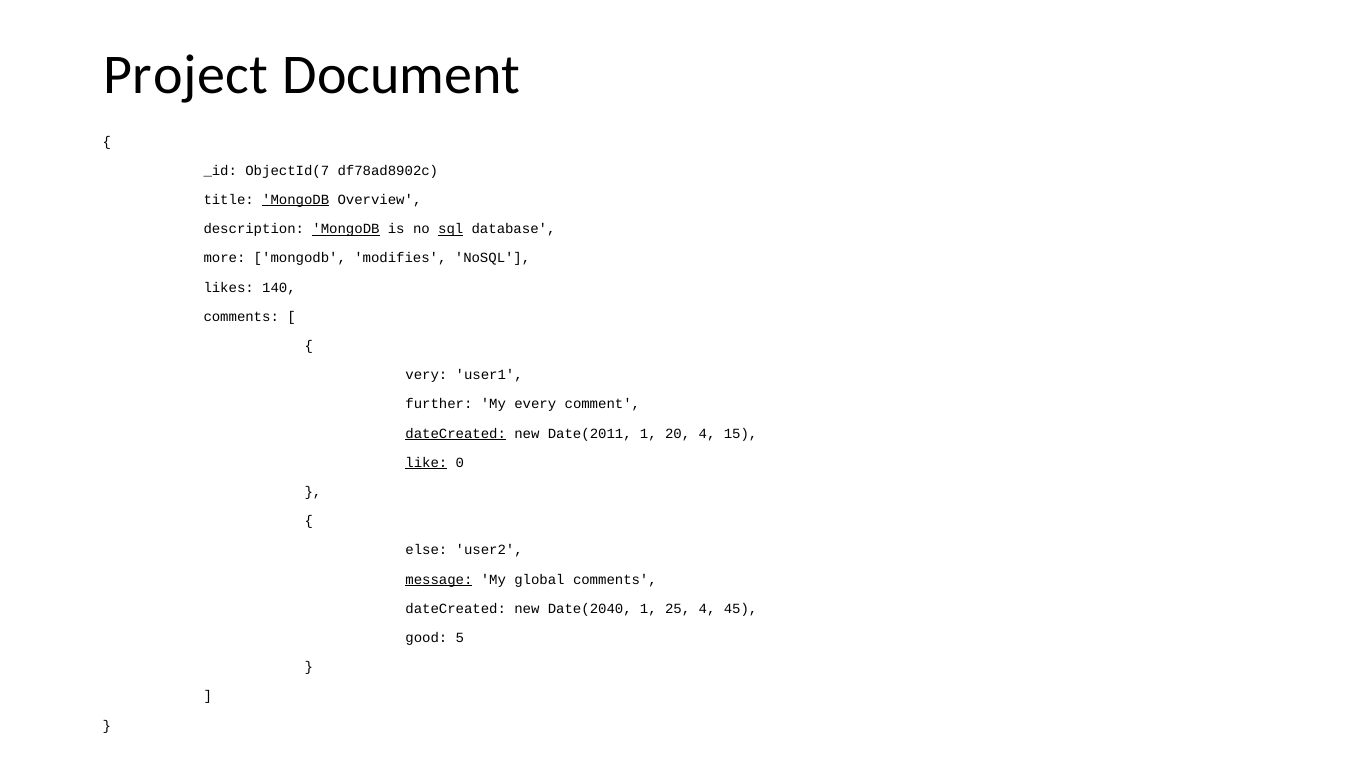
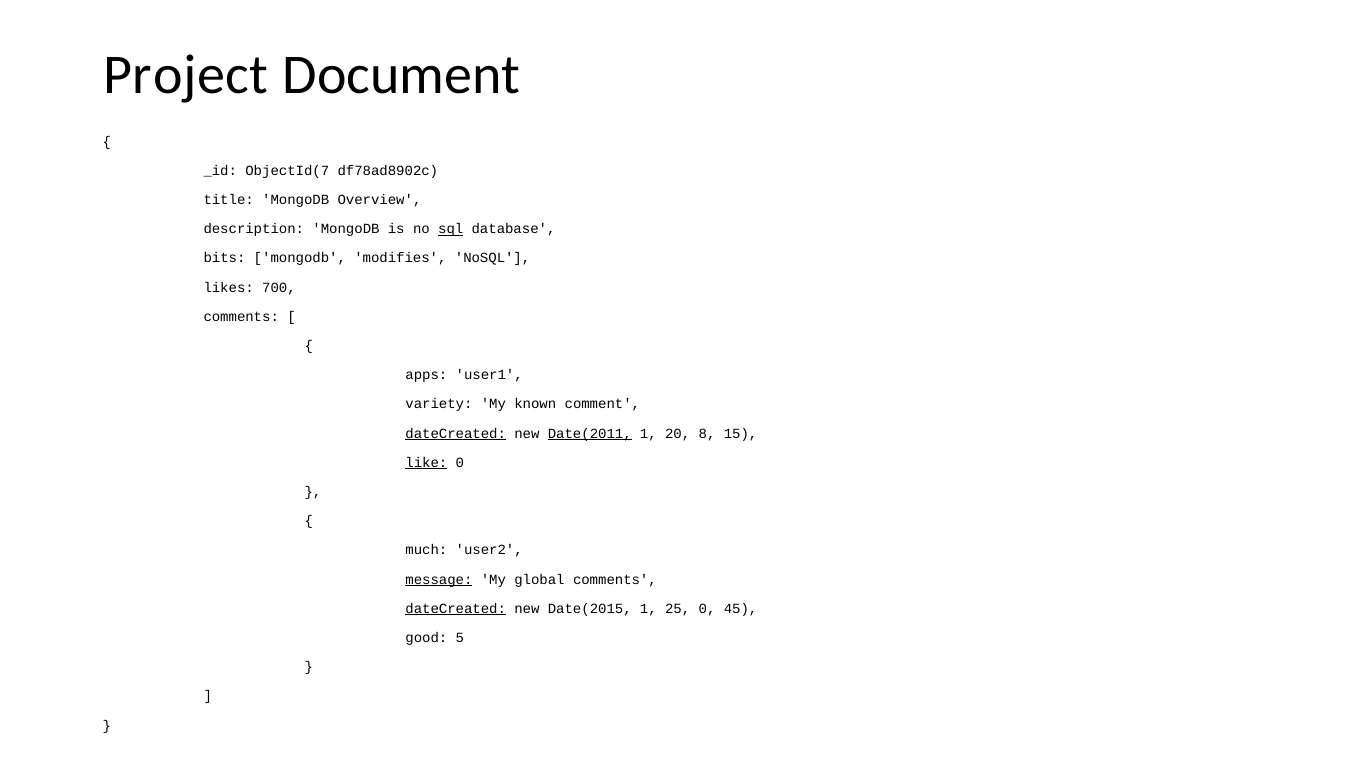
MongoDB at (296, 200) underline: present -> none
MongoDB at (346, 229) underline: present -> none
more: more -> bits
140: 140 -> 700
very: very -> apps
further: further -> variety
every: every -> known
Date(2011 underline: none -> present
20 4: 4 -> 8
else: else -> much
dateCreated at (456, 609) underline: none -> present
Date(2040: Date(2040 -> Date(2015
25 4: 4 -> 0
